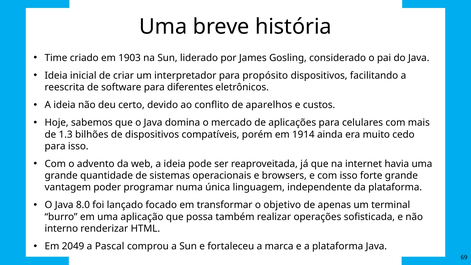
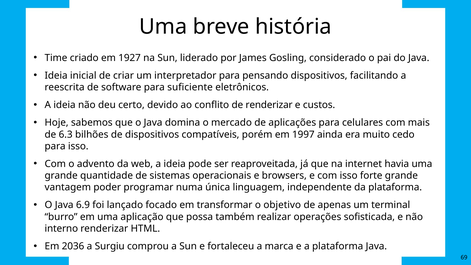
1903: 1903 -> 1927
propósito: propósito -> pensando
diferentes: diferentes -> suficiente
de aparelhos: aparelhos -> renderizar
1.3: 1.3 -> 6.3
1914: 1914 -> 1997
8.0: 8.0 -> 6.9
2049: 2049 -> 2036
Pascal: Pascal -> Surgiu
